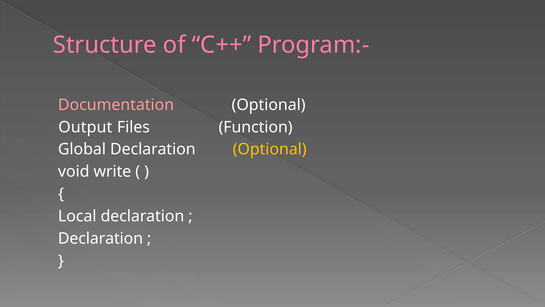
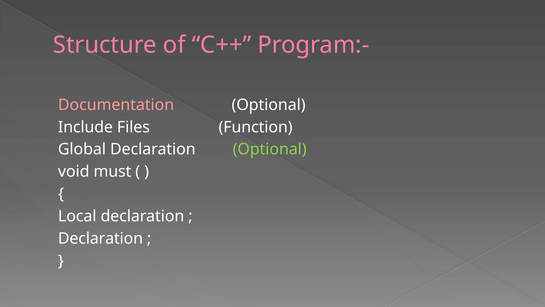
Output: Output -> Include
Optional at (270, 149) colour: yellow -> light green
write: write -> must
